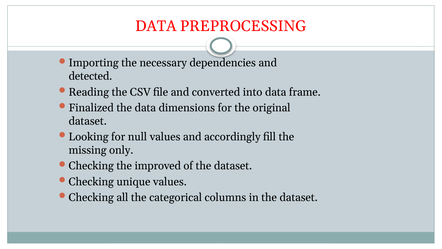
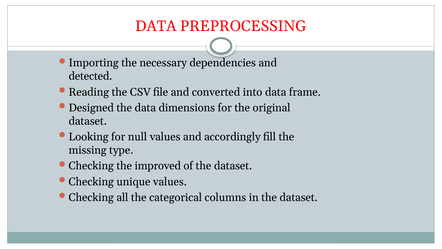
Finalized: Finalized -> Designed
only: only -> type
